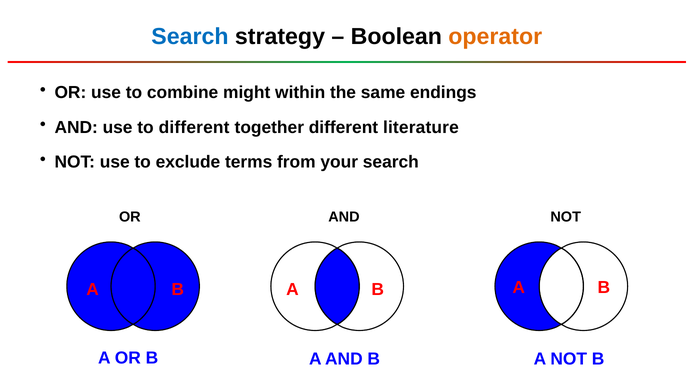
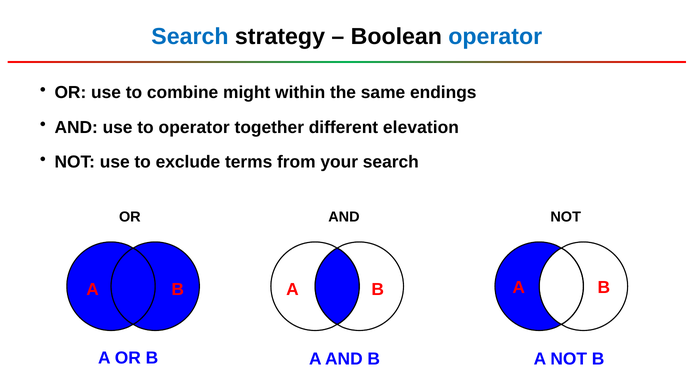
operator at (495, 36) colour: orange -> blue
to different: different -> operator
literature: literature -> elevation
